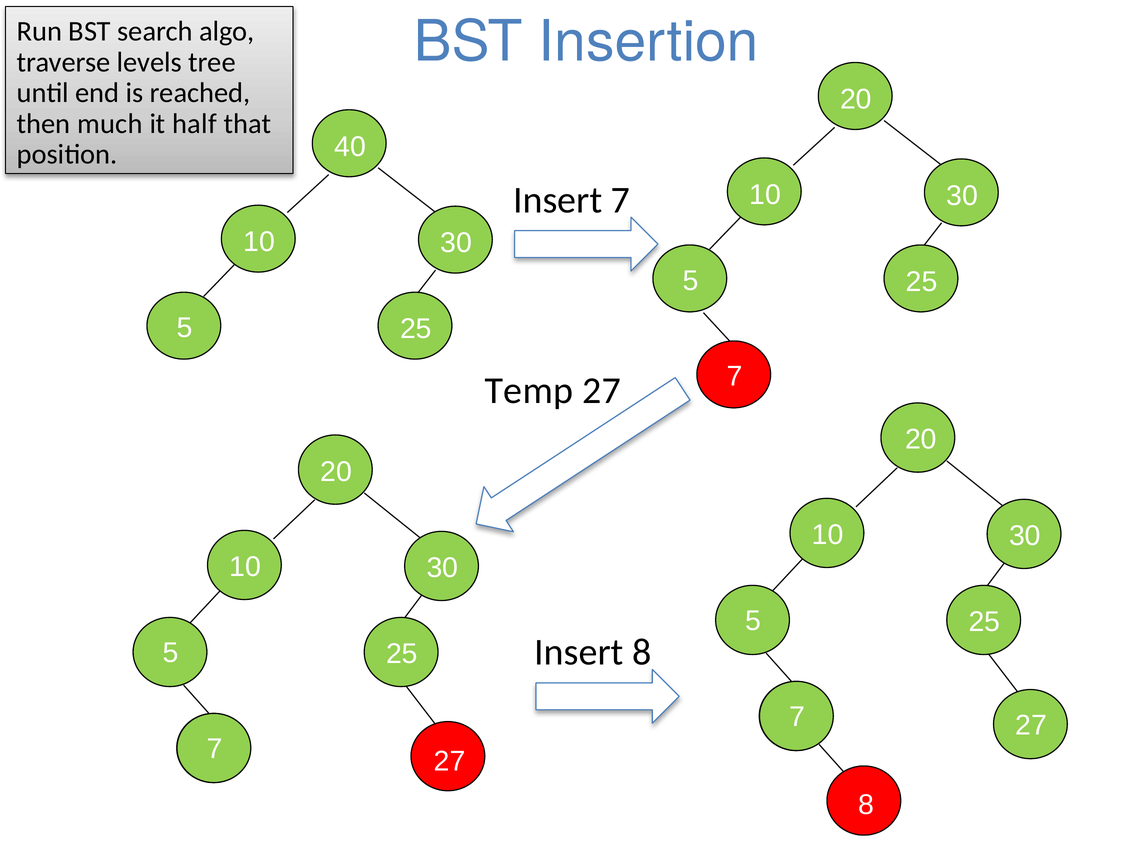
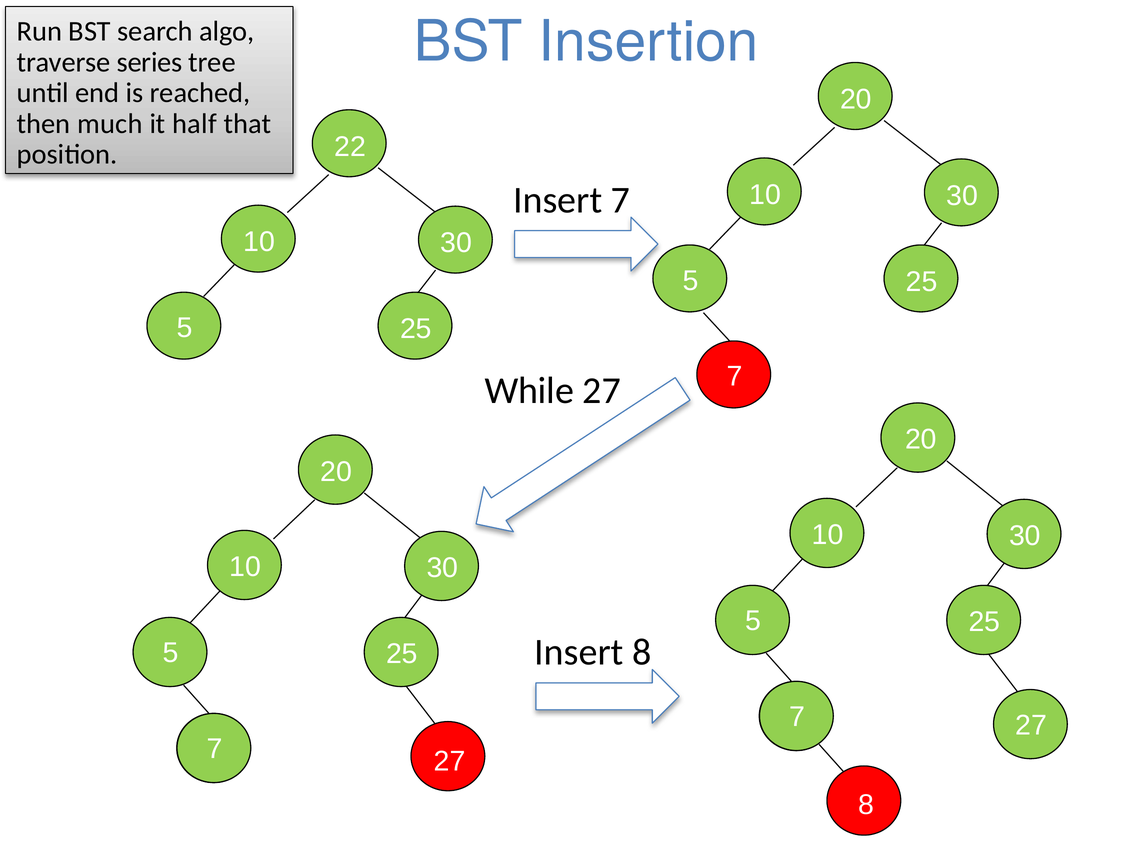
levels: levels -> series
40: 40 -> 22
Temp: Temp -> While
